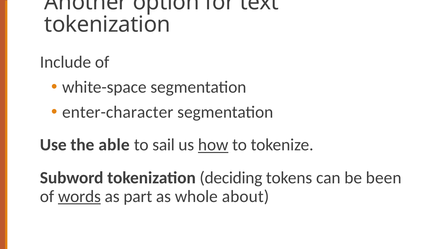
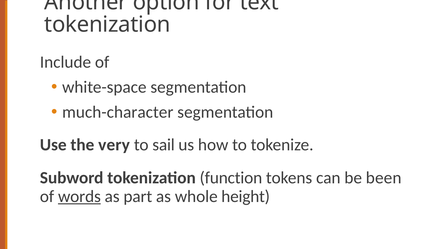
enter-character: enter-character -> much-character
able: able -> very
how underline: present -> none
deciding: deciding -> function
about: about -> height
